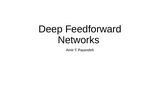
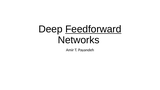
Feedforward underline: none -> present
